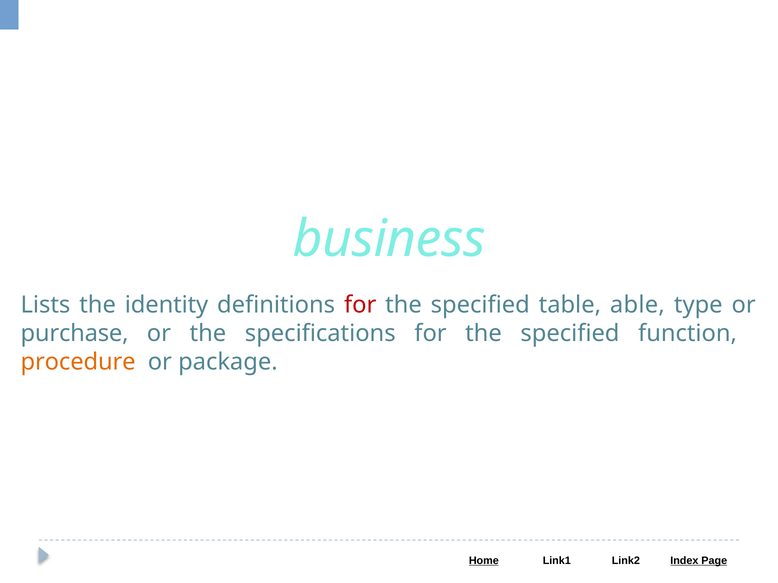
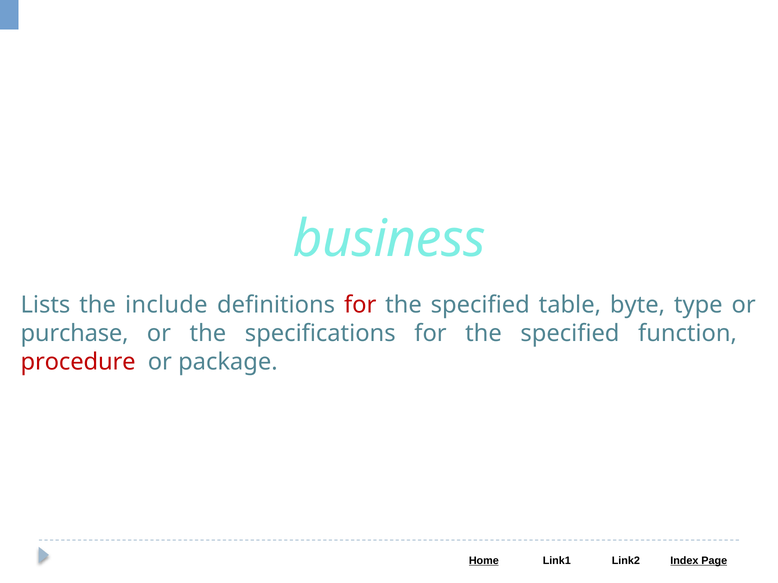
identity: identity -> include
able: able -> byte
procedure colour: orange -> red
